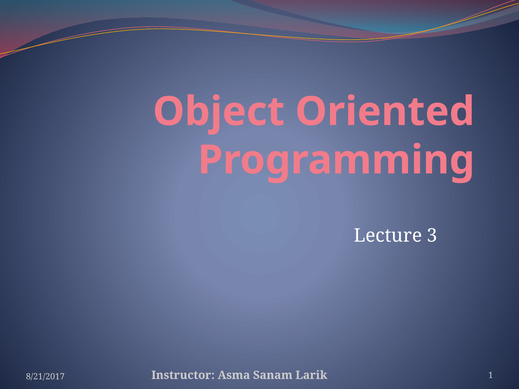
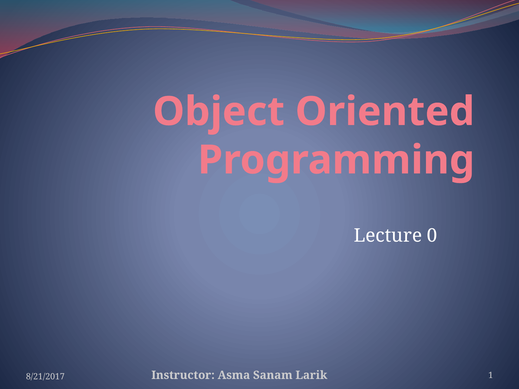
3: 3 -> 0
